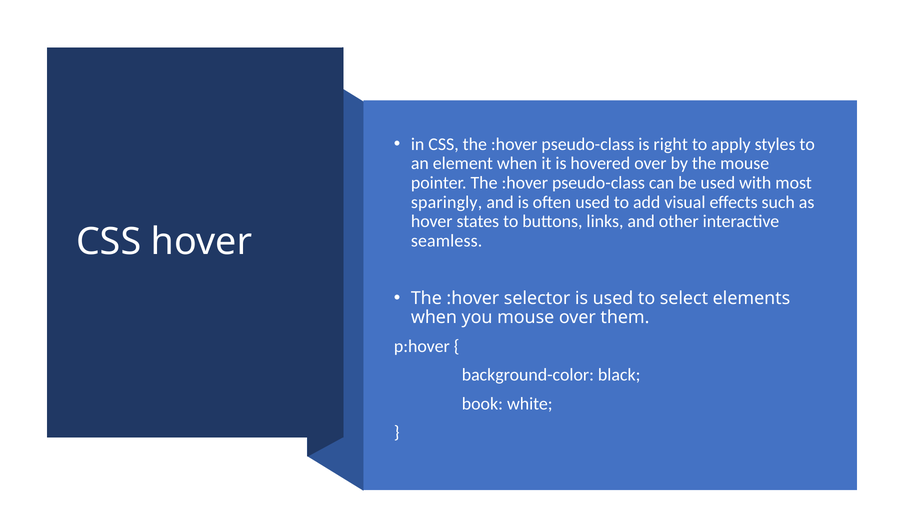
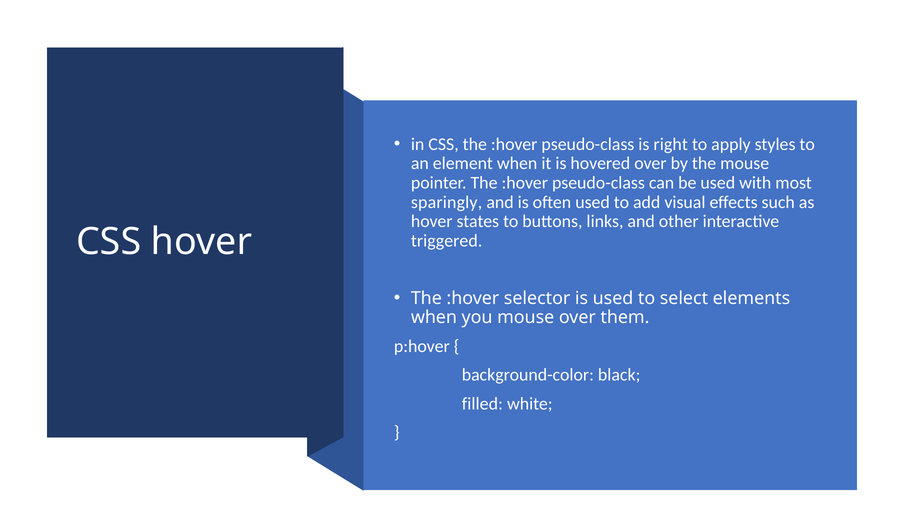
seamless: seamless -> triggered
book: book -> filled
